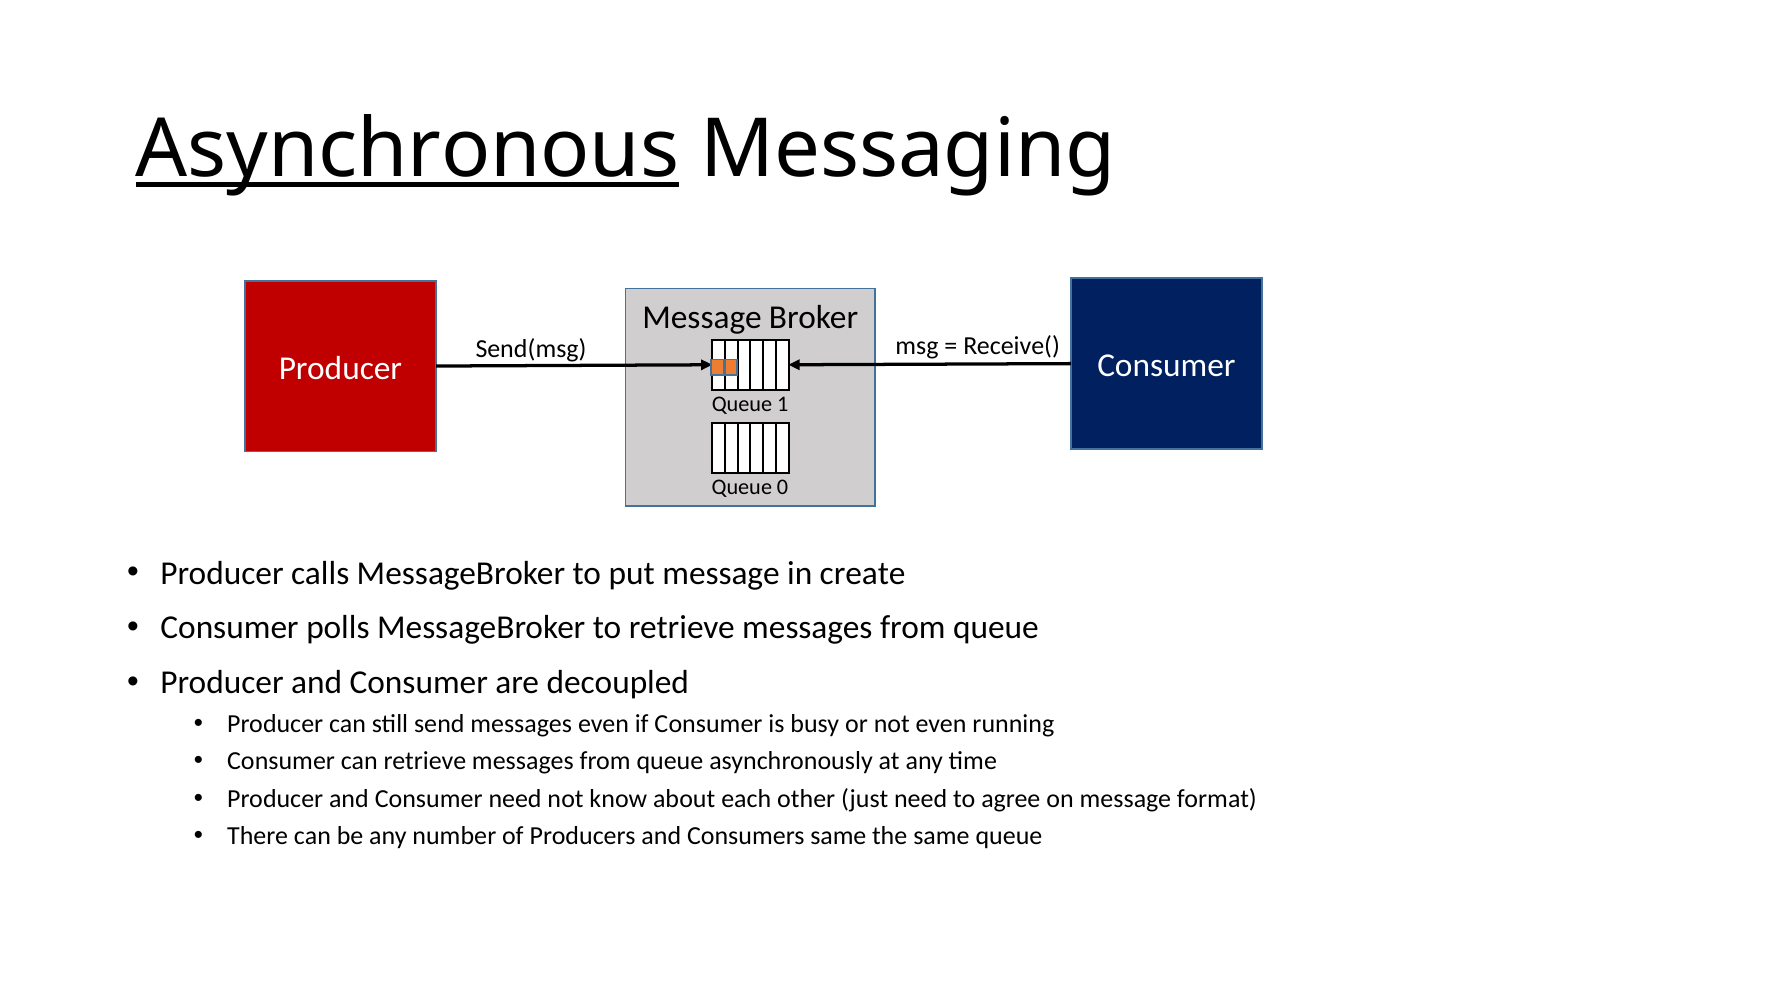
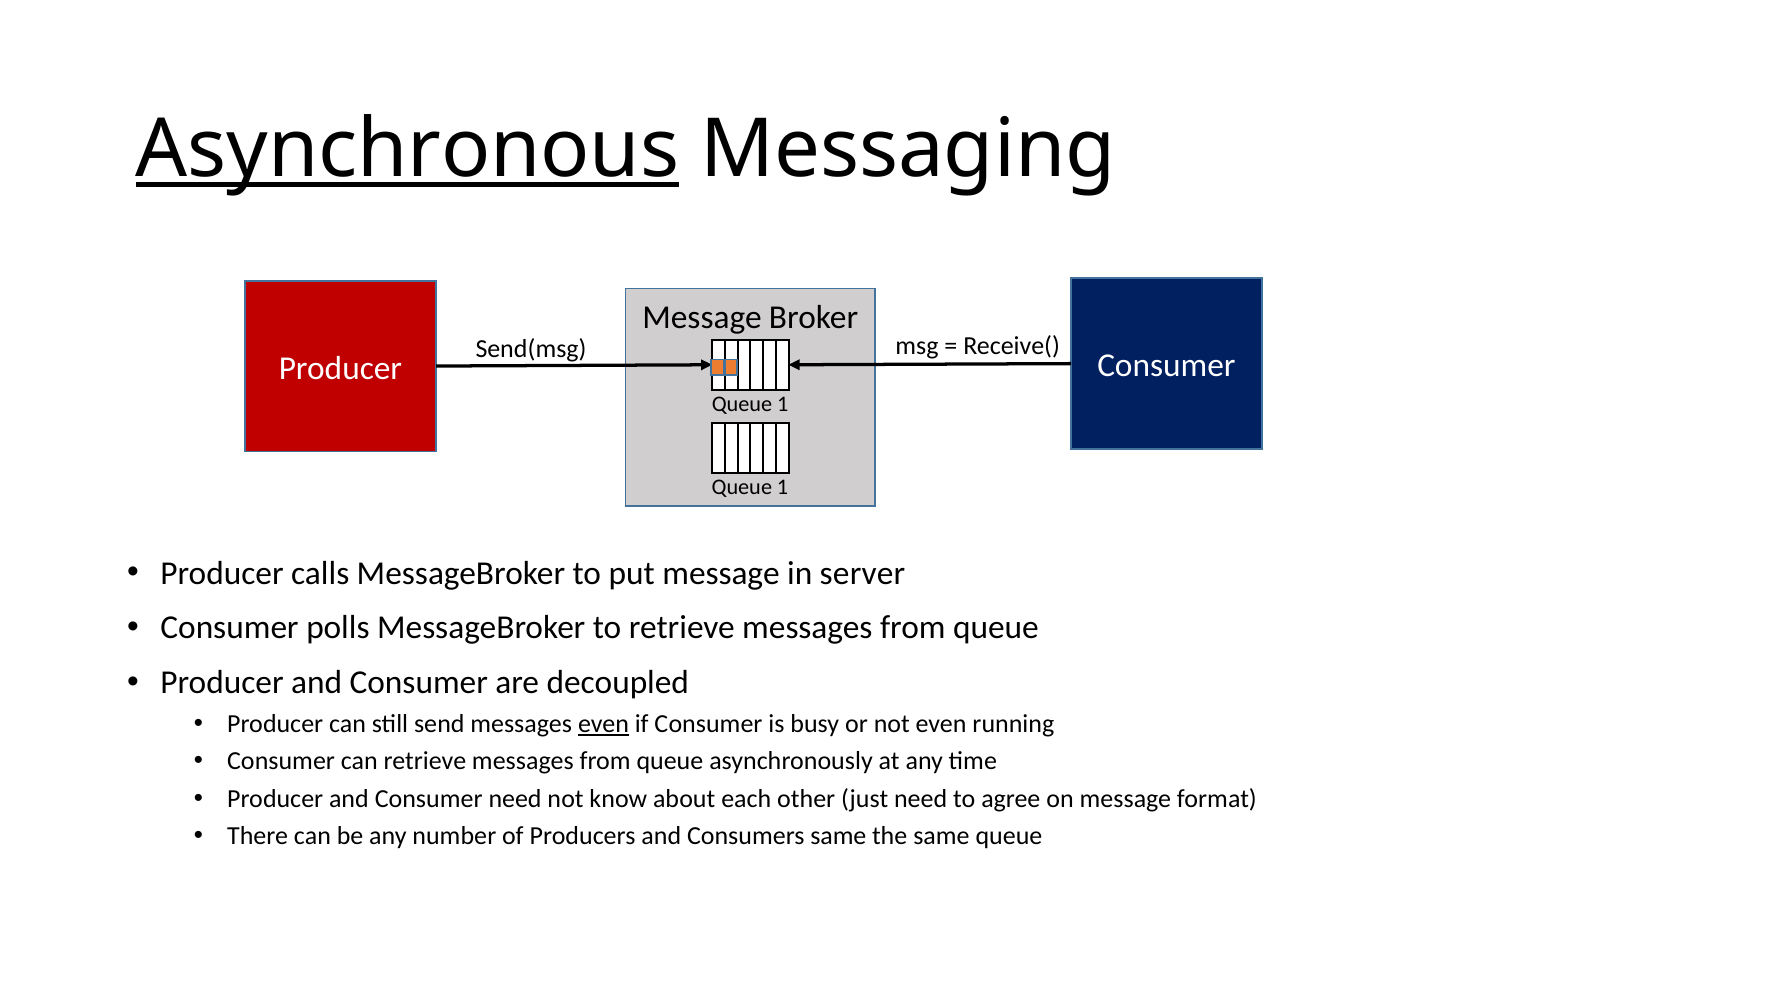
0 at (783, 487): 0 -> 1
create: create -> server
even at (603, 724) underline: none -> present
